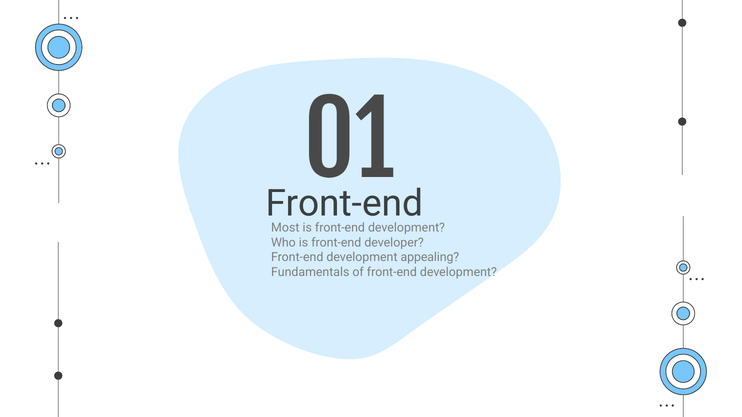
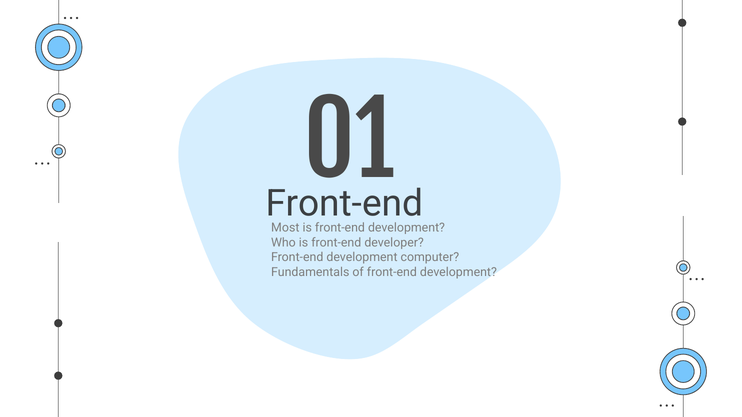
appealing: appealing -> computer
